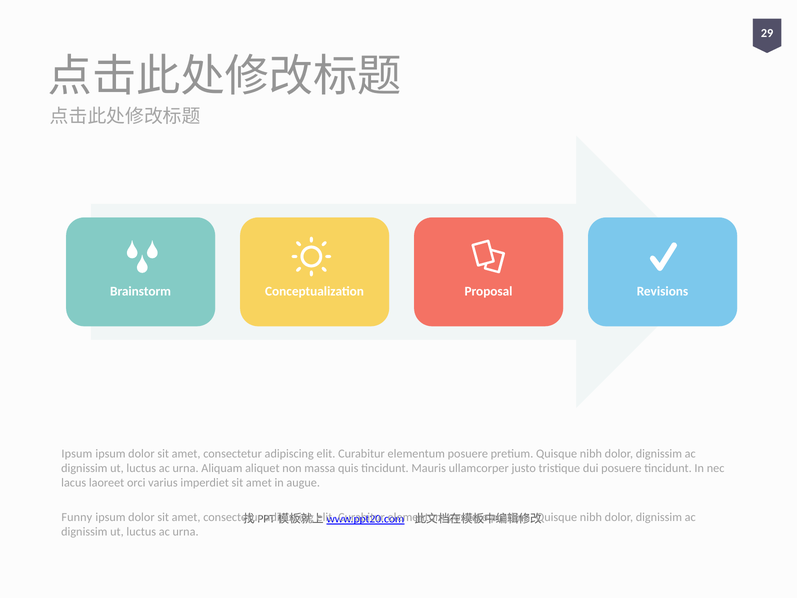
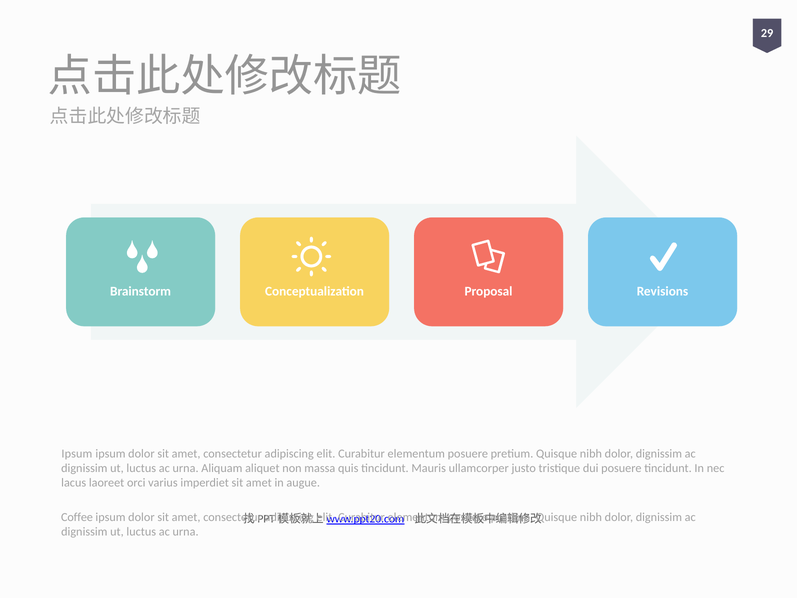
Funny: Funny -> Coffee
